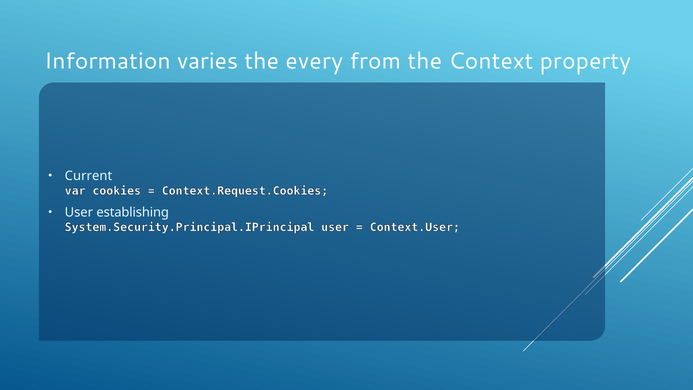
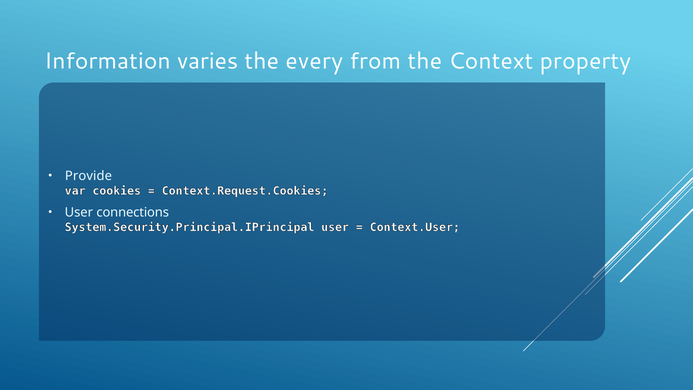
Current: Current -> Provide
establishing: establishing -> connections
